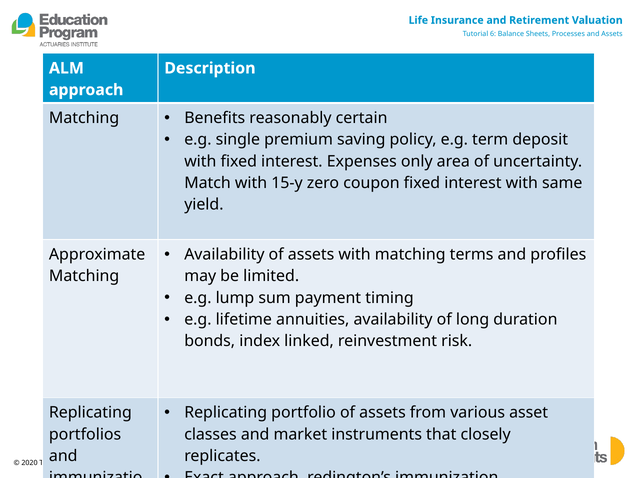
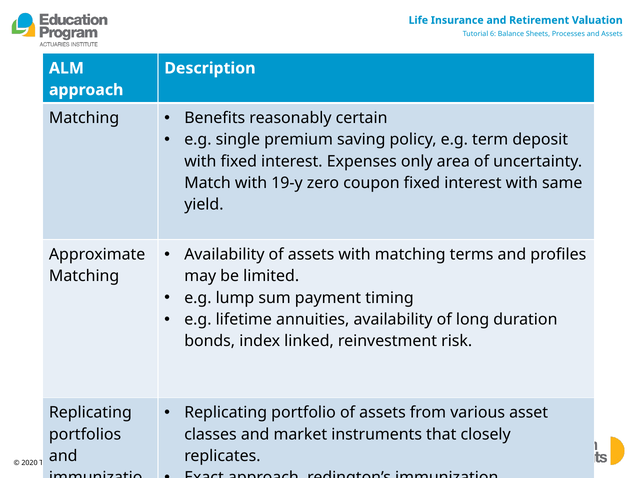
15-y: 15-y -> 19-y
